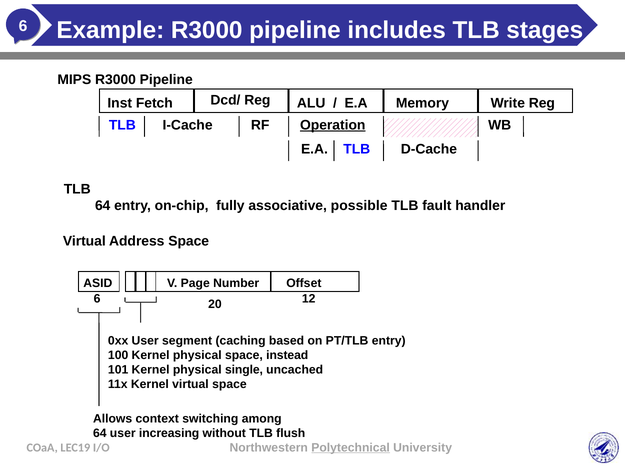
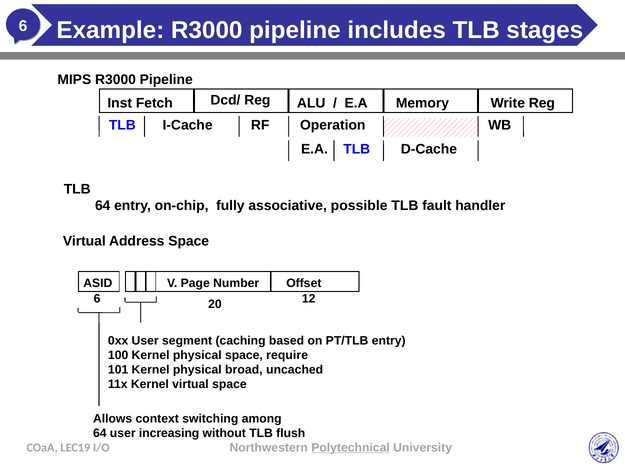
Operation underline: present -> none
instead: instead -> require
single: single -> broad
